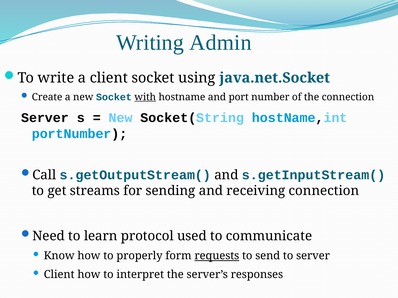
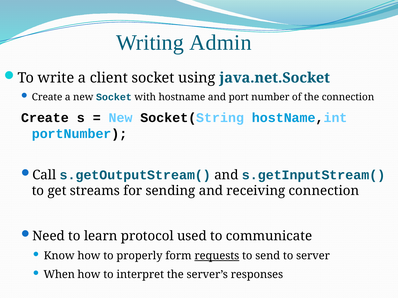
with underline: present -> none
Server at (45, 118): Server -> Create
Client at (59, 275): Client -> When
